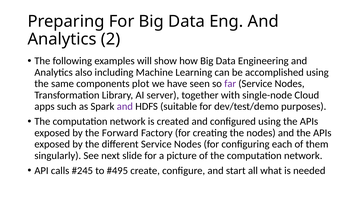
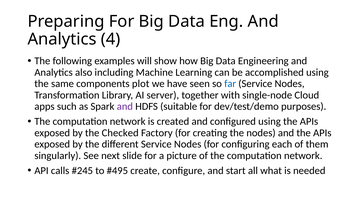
2: 2 -> 4
far colour: purple -> blue
Forward: Forward -> Checked
